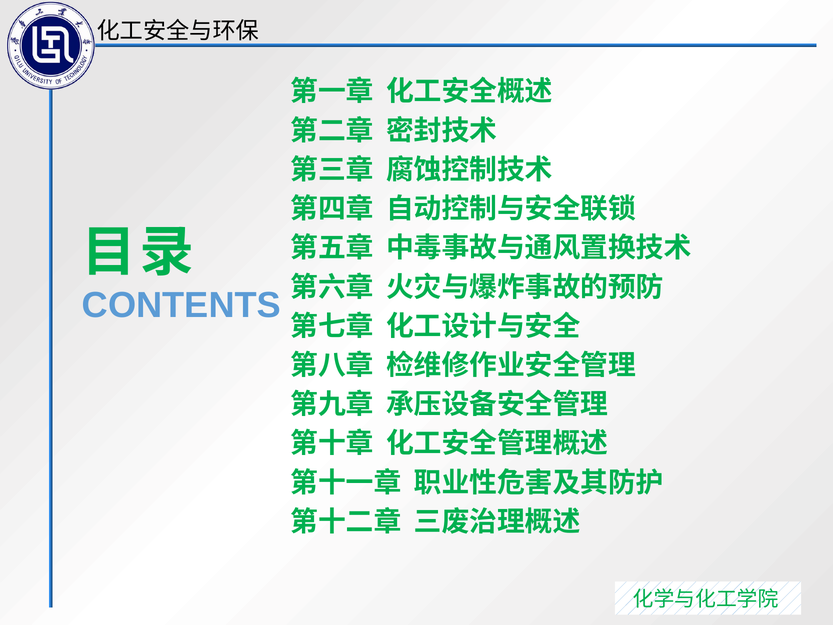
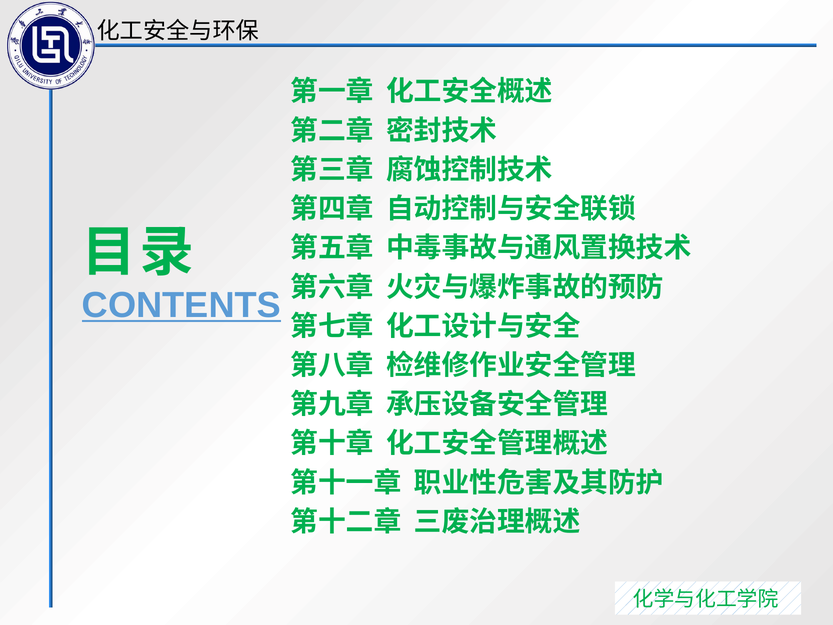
CONTENTS underline: none -> present
